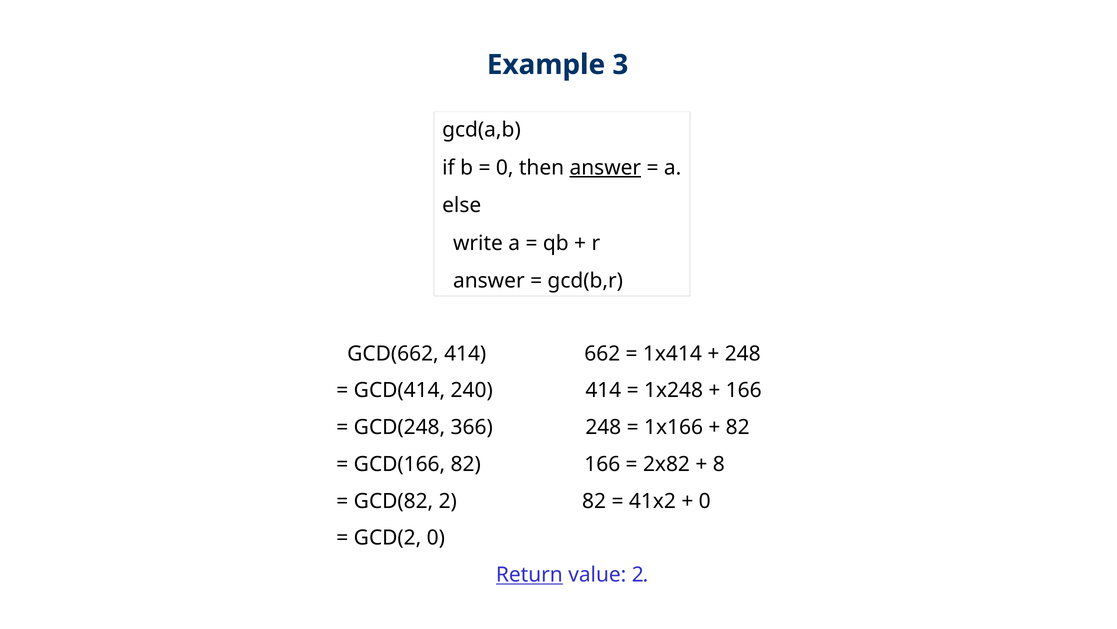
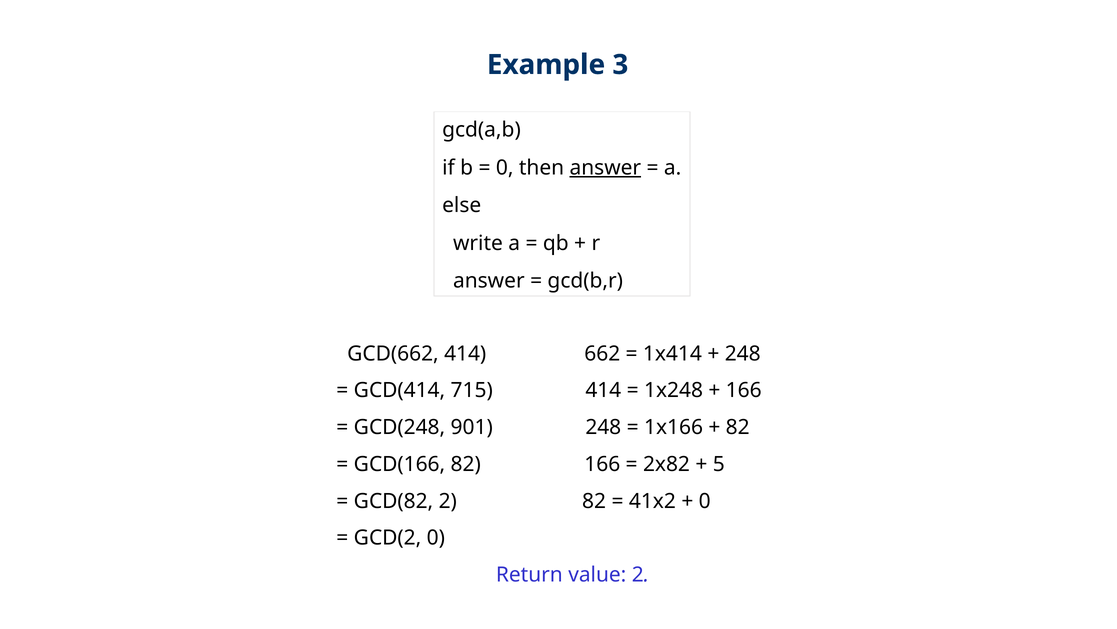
240: 240 -> 715
366: 366 -> 901
8: 8 -> 5
Return underline: present -> none
